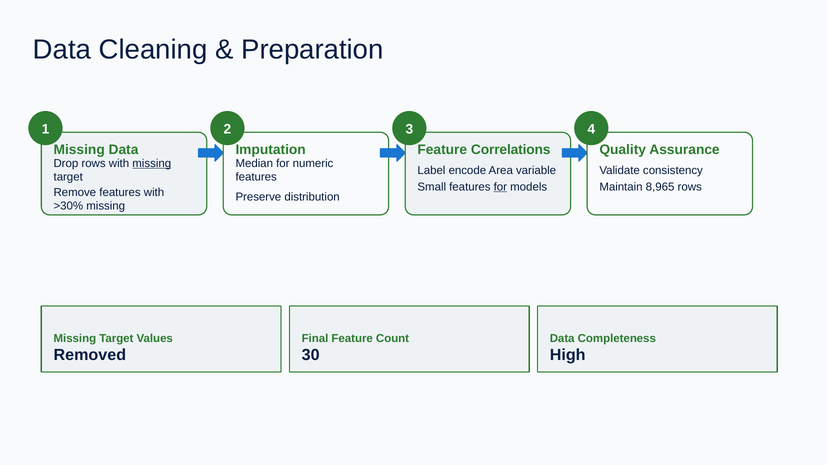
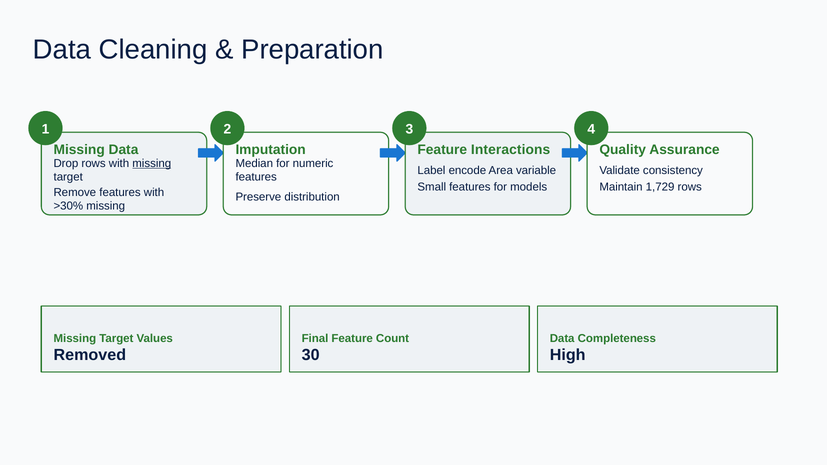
Correlations: Correlations -> Interactions
for at (500, 187) underline: present -> none
8,965: 8,965 -> 1,729
